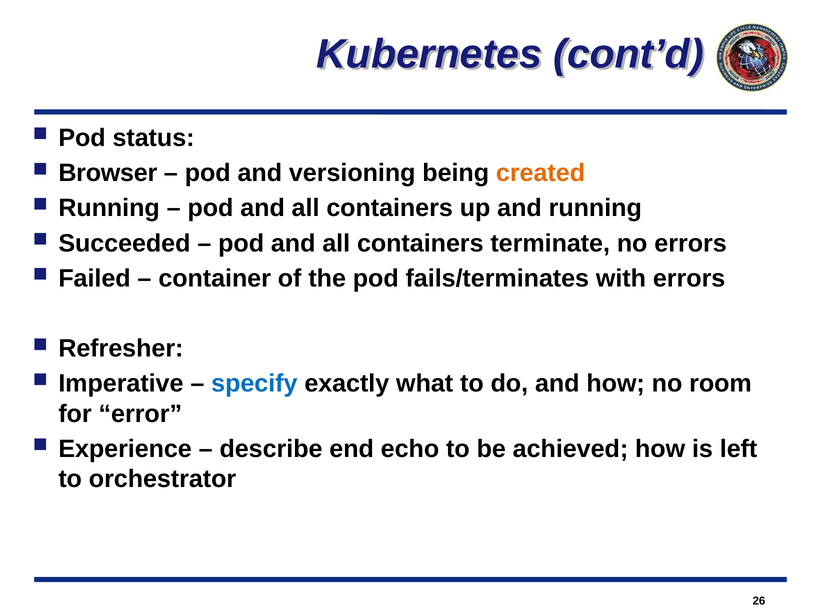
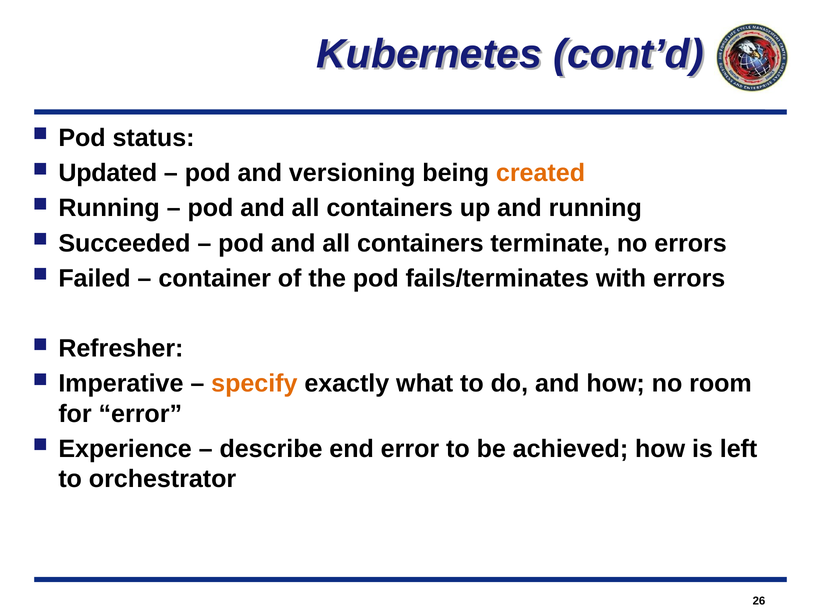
Browser: Browser -> Updated
specify colour: blue -> orange
end echo: echo -> error
